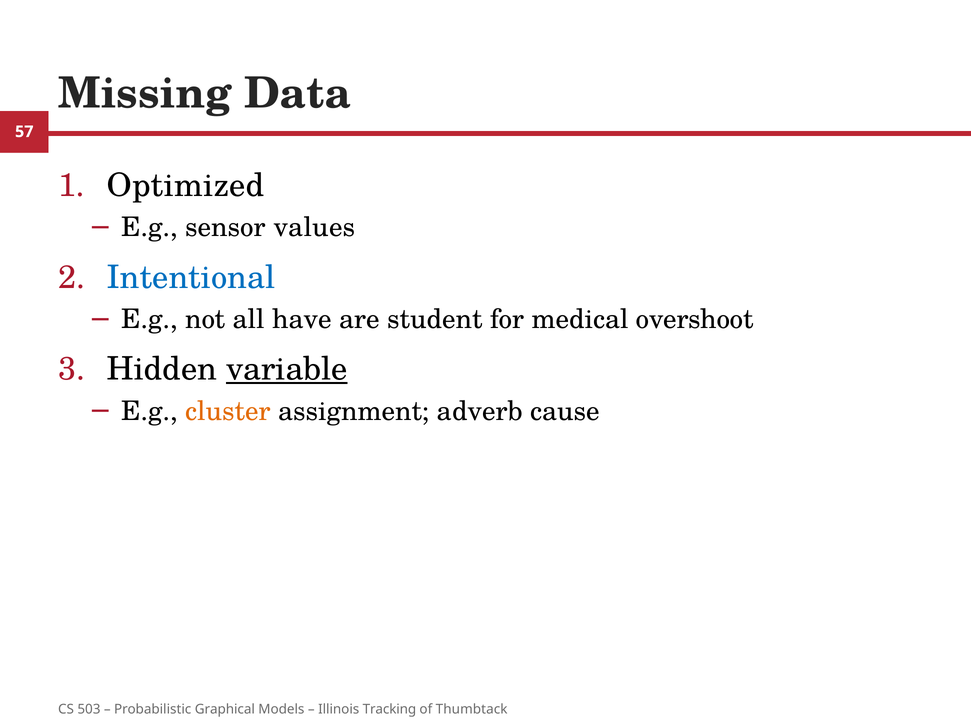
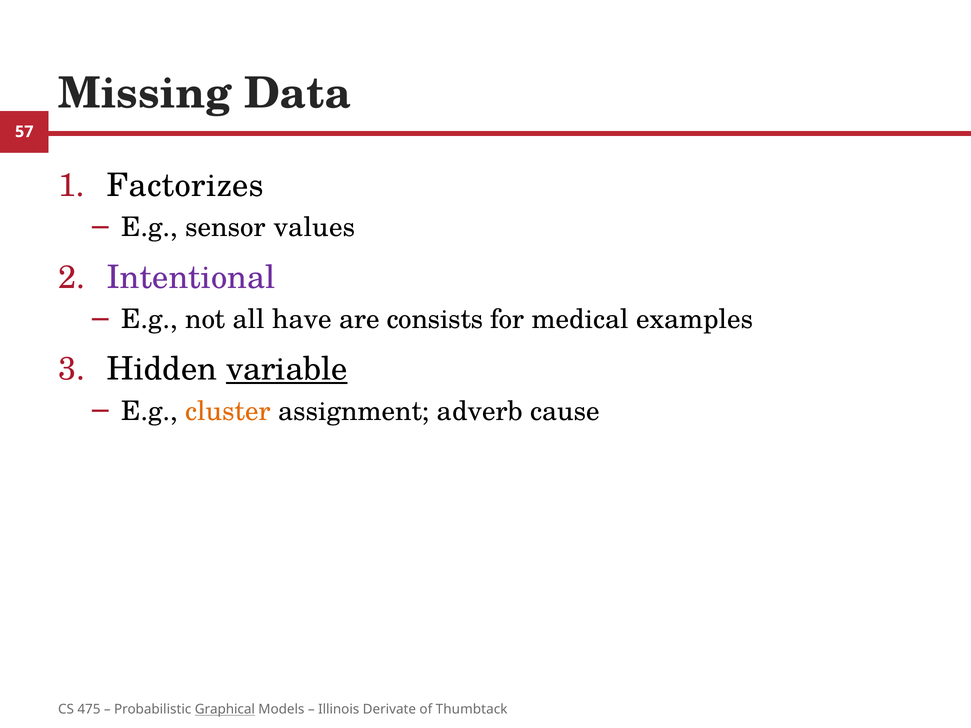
Optimized: Optimized -> Factorizes
Intentional colour: blue -> purple
student: student -> consists
overshoot: overshoot -> examples
503: 503 -> 475
Graphical underline: none -> present
Tracking: Tracking -> Derivate
